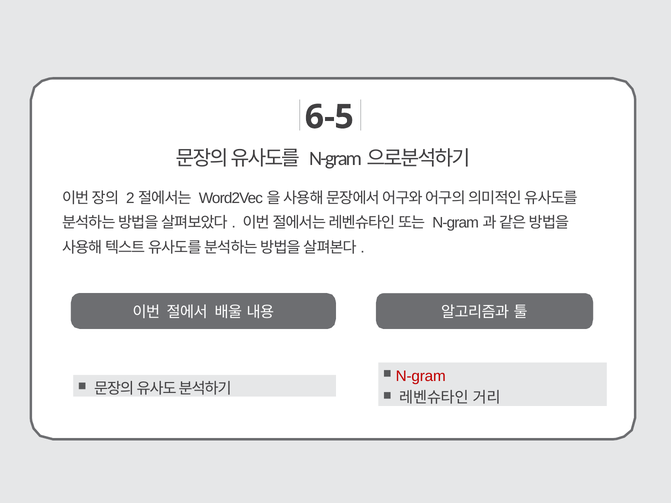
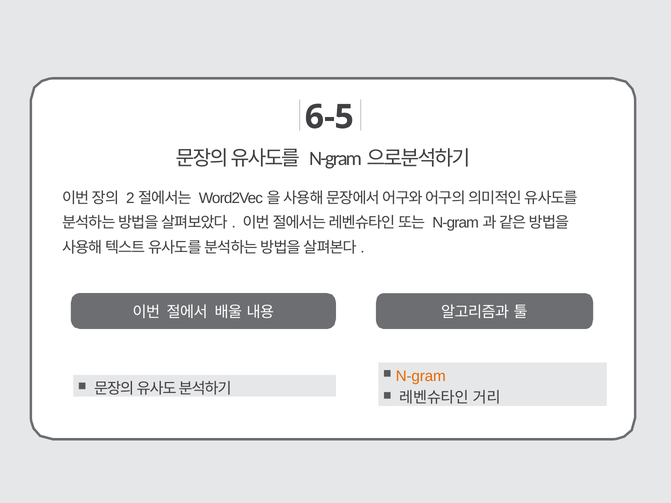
N-gram colour: red -> orange
